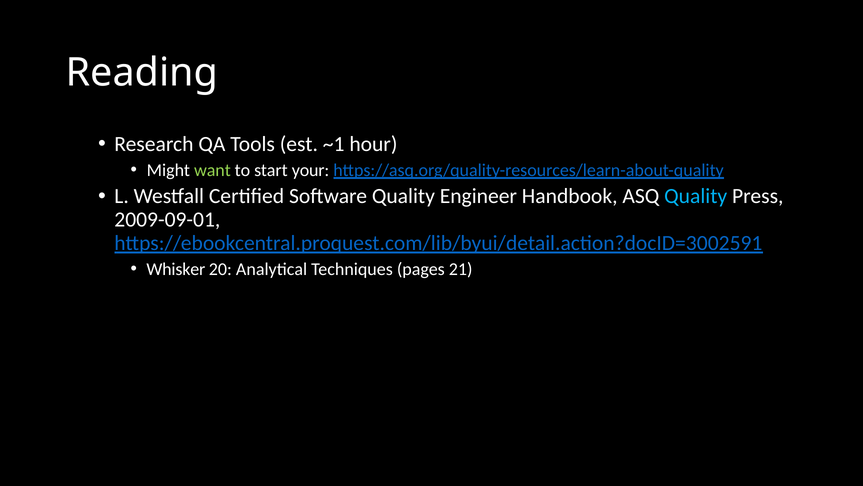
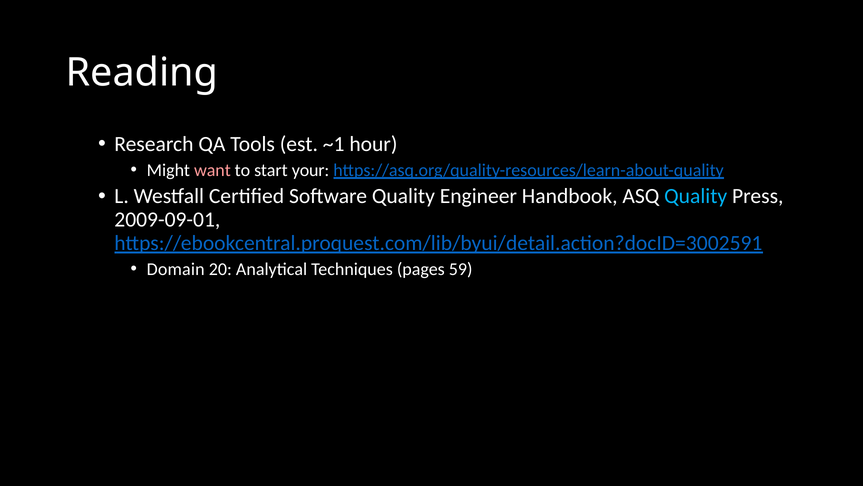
want colour: light green -> pink
Whisker: Whisker -> Domain
21: 21 -> 59
